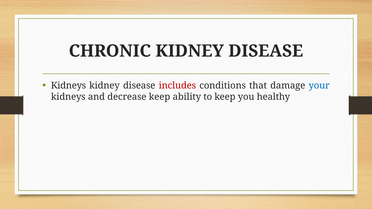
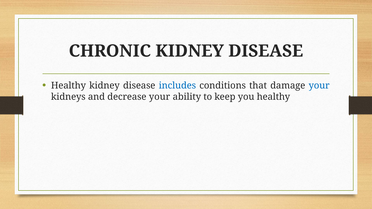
Kidneys at (69, 86): Kidneys -> Healthy
includes colour: red -> blue
decrease keep: keep -> your
